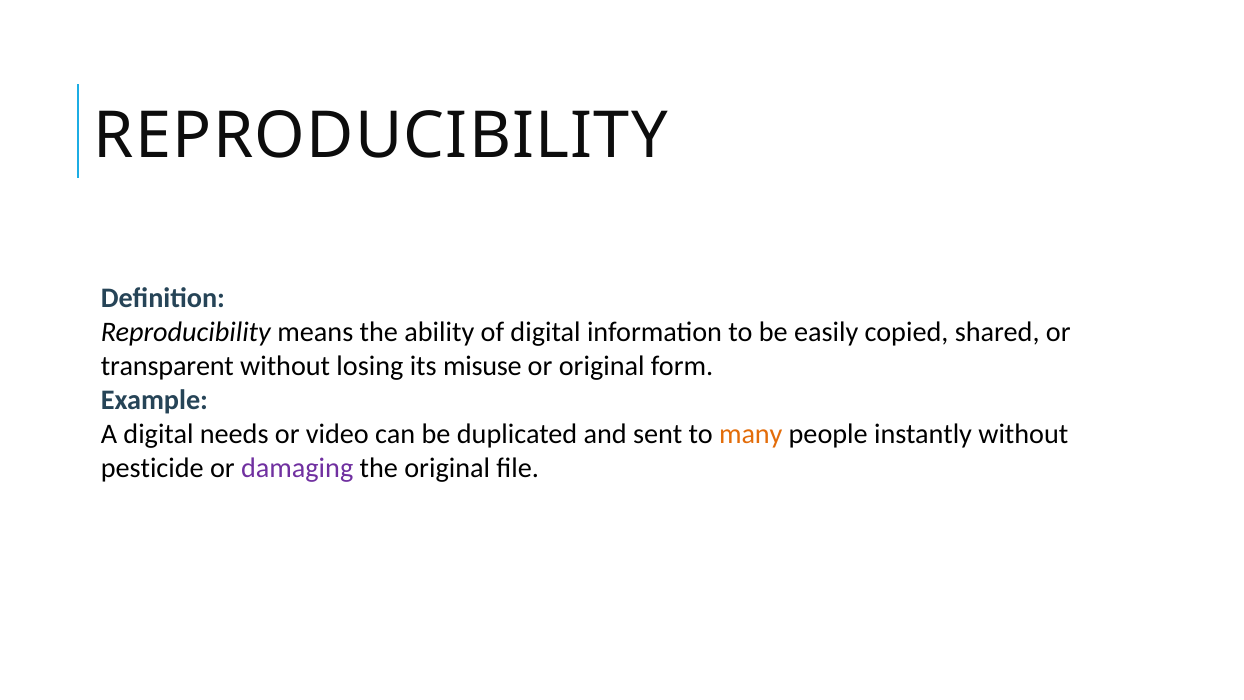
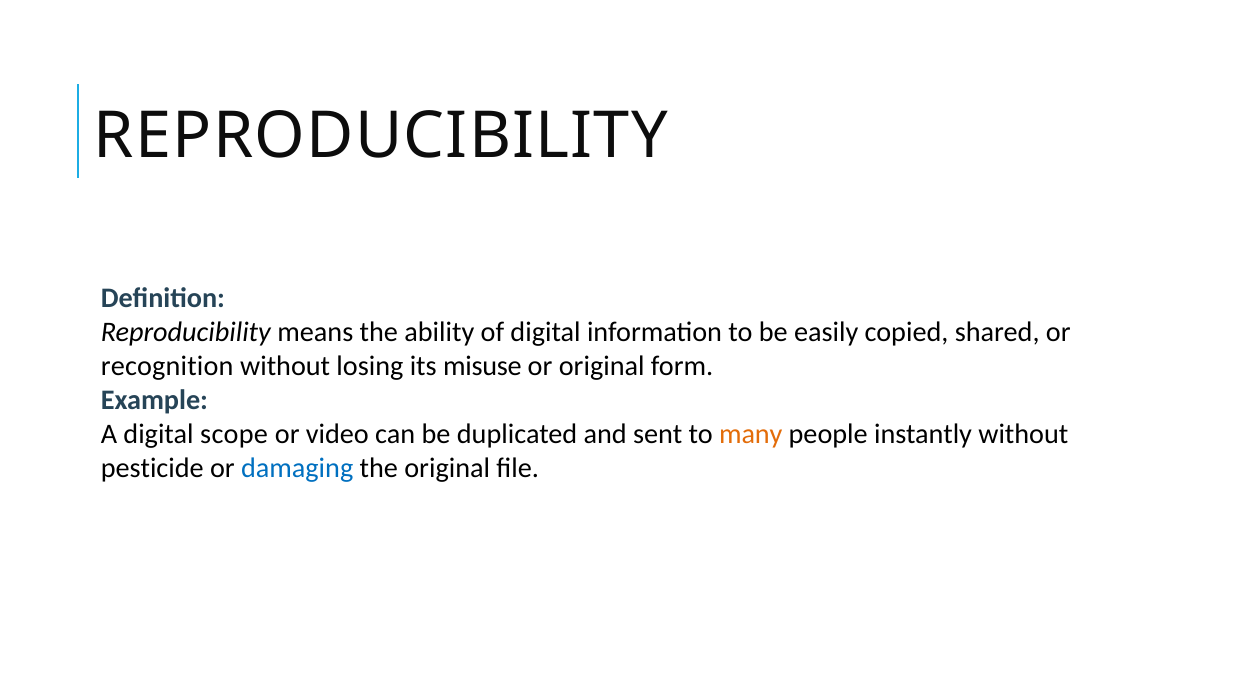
transparent: transparent -> recognition
needs: needs -> scope
damaging colour: purple -> blue
